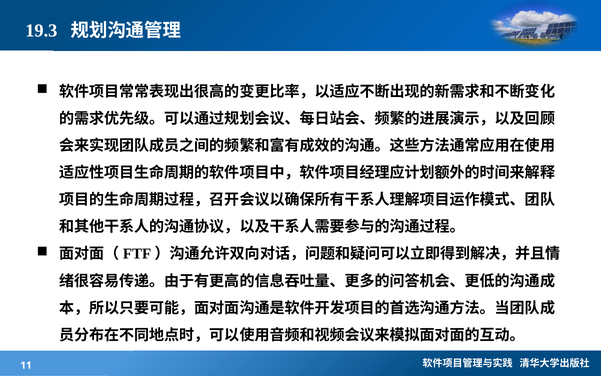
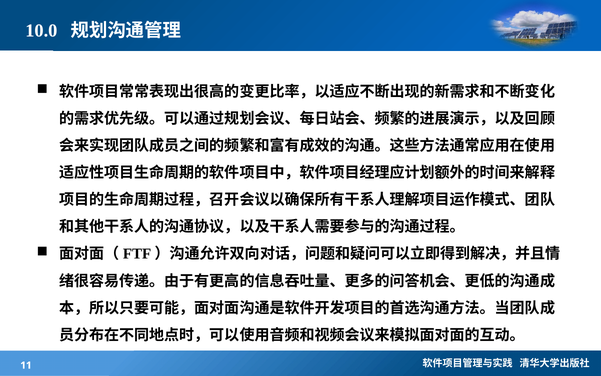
19.3: 19.3 -> 10.0
